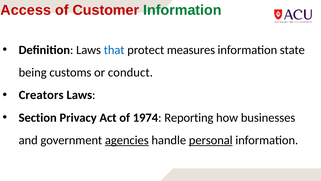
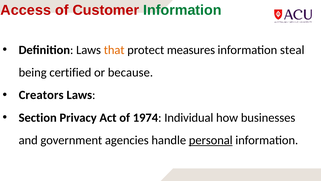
that colour: blue -> orange
state: state -> steal
customs: customs -> certified
conduct: conduct -> because
Reporting: Reporting -> Individual
agencies underline: present -> none
